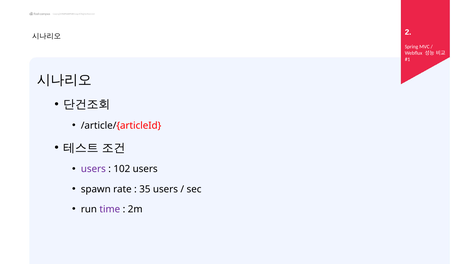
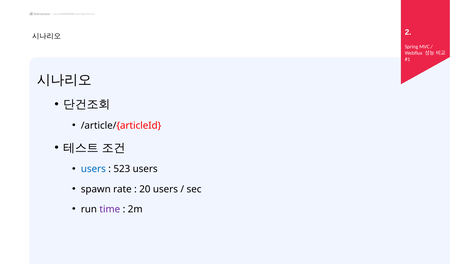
users at (93, 169) colour: purple -> blue
102: 102 -> 523
35: 35 -> 20
